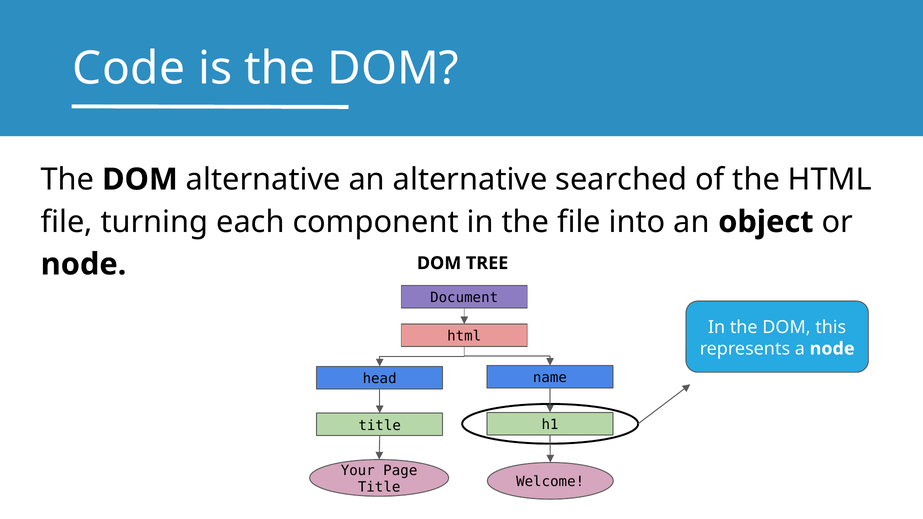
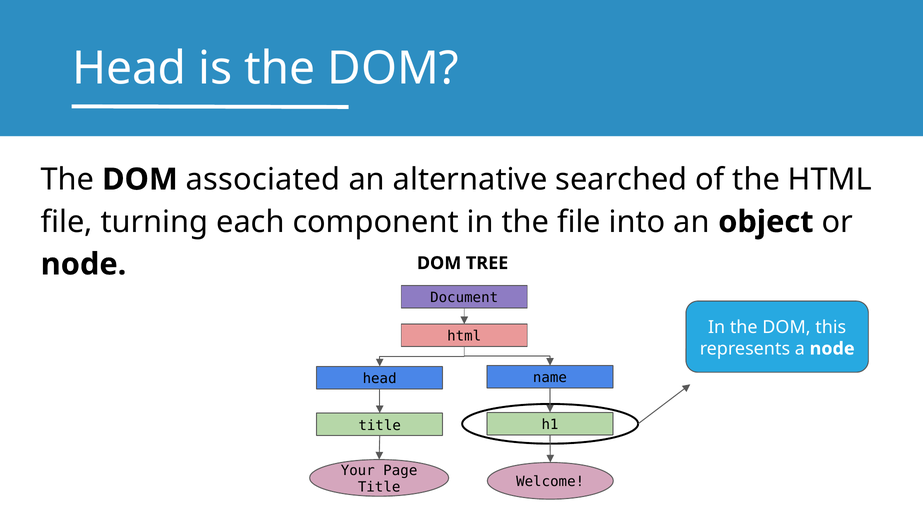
Code at (129, 69): Code -> Head
DOM alternative: alternative -> associated
